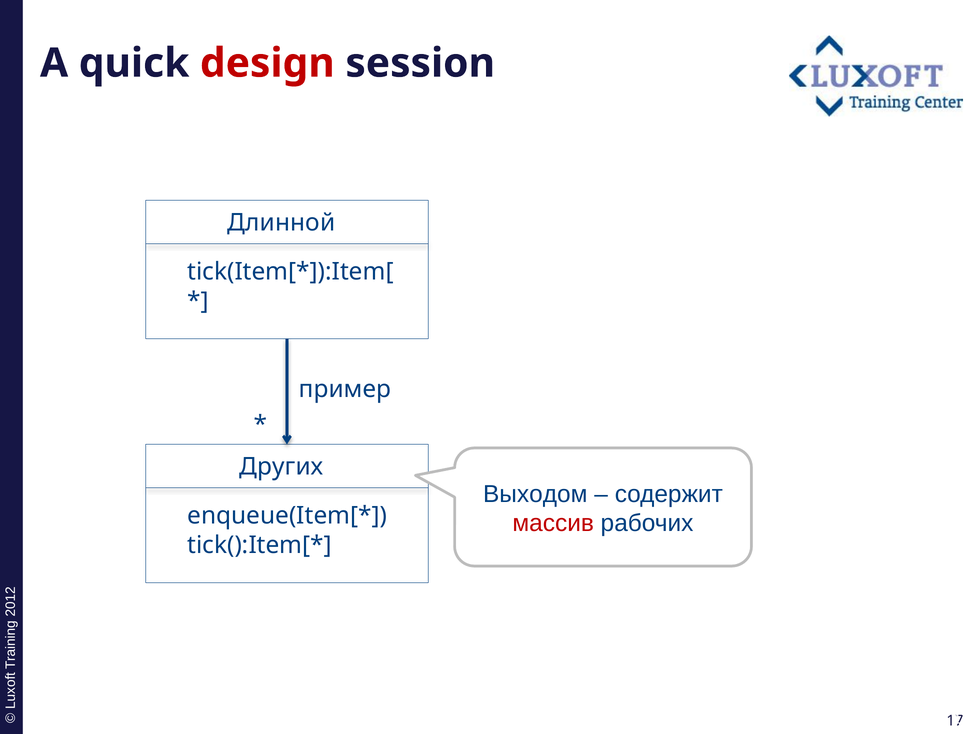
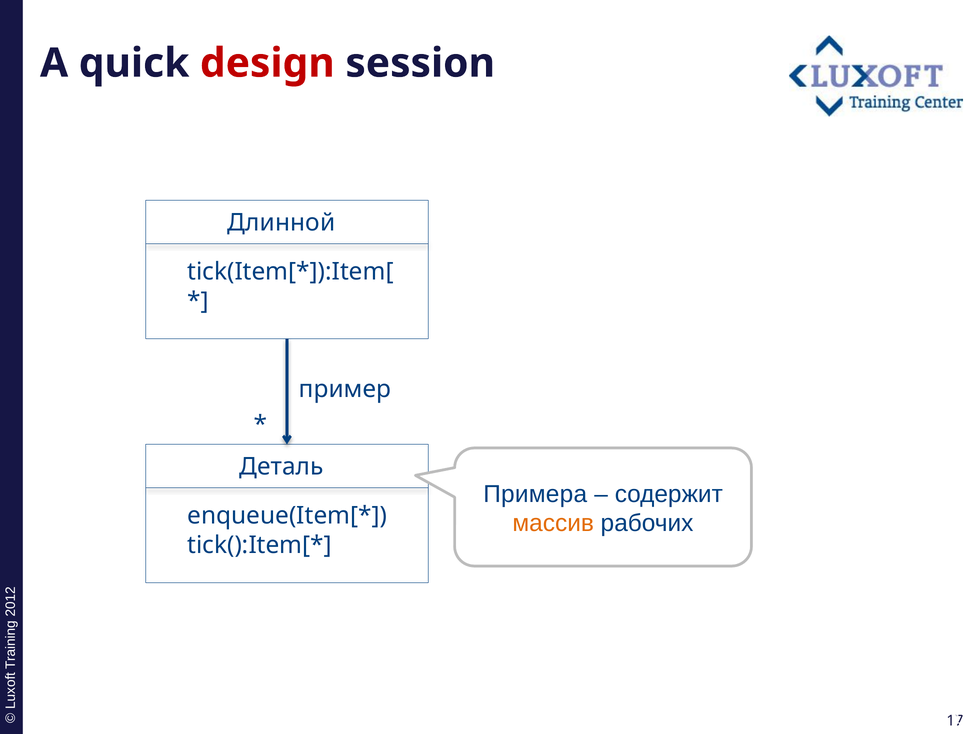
Других: Других -> Деталь
Выходом: Выходом -> Примера
массив colour: red -> orange
